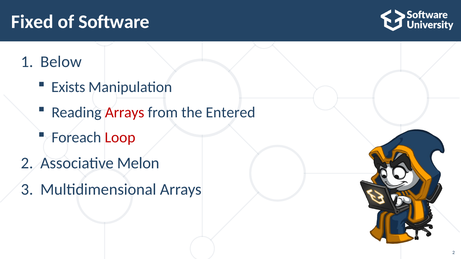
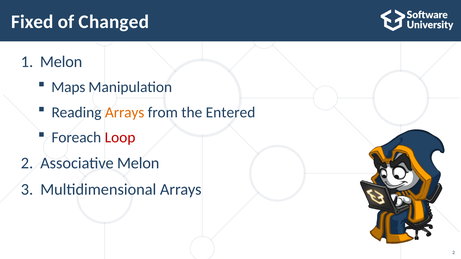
Software: Software -> Changed
Below at (61, 62): Below -> Melon
Exists: Exists -> Maps
Arrays at (125, 112) colour: red -> orange
